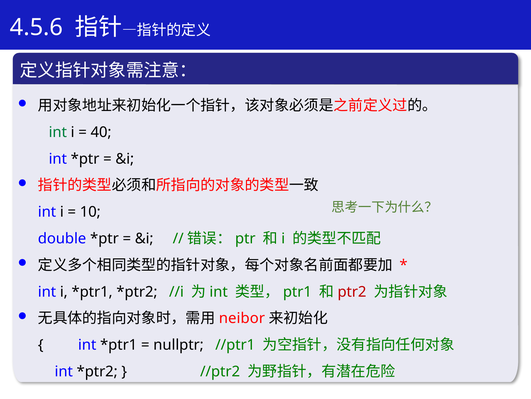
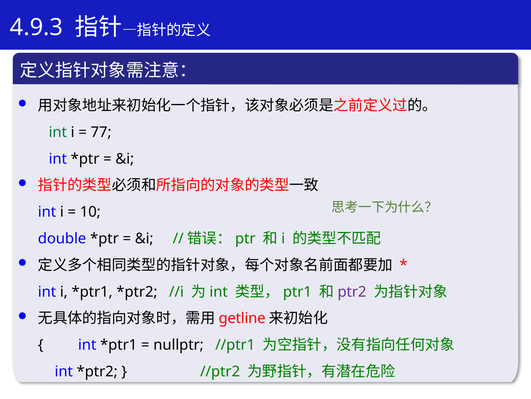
4.5.6: 4.5.6 -> 4.9.3
40: 40 -> 77
ptr2 colour: red -> purple
neibor: neibor -> getline
